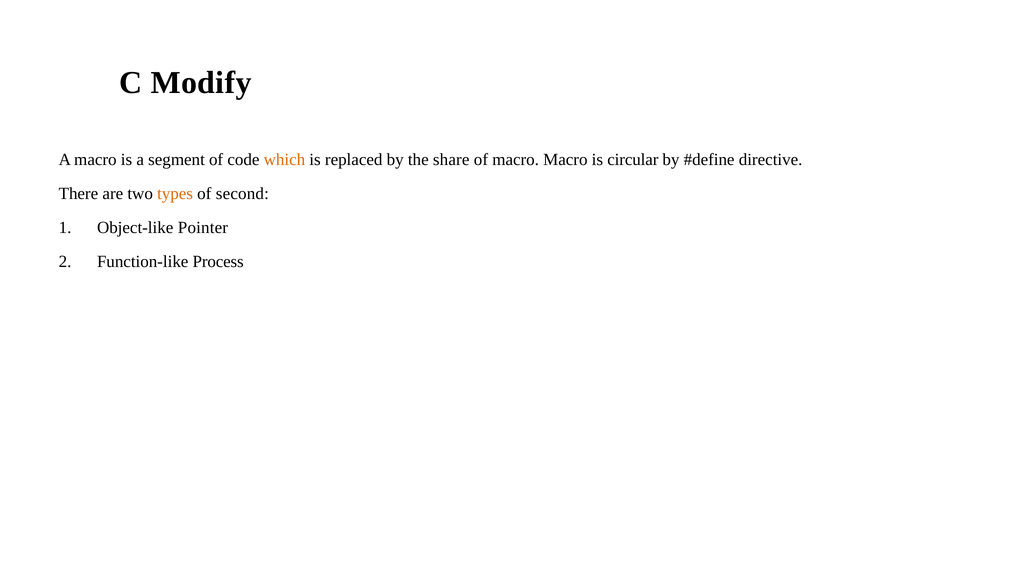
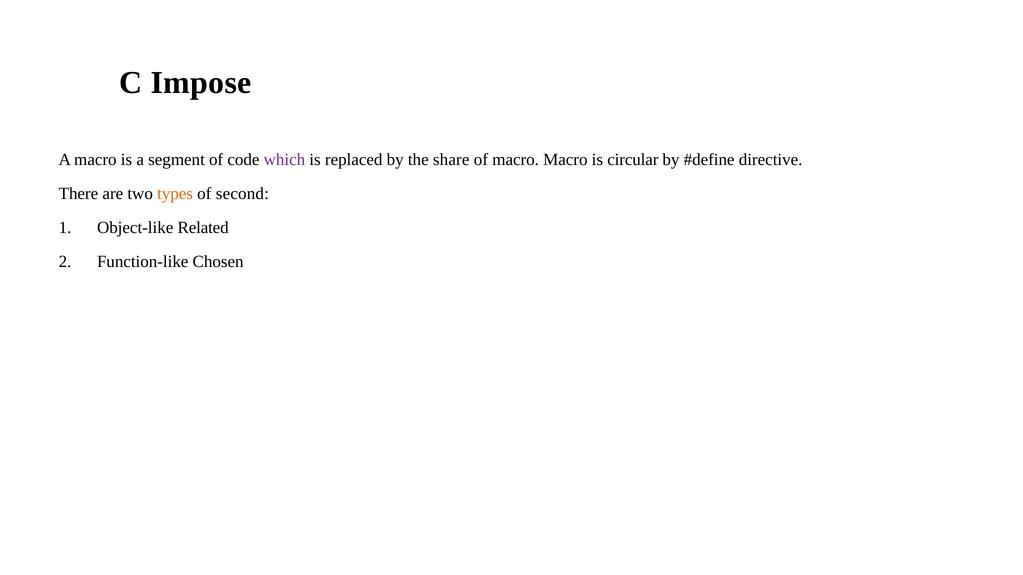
Modify: Modify -> Impose
which colour: orange -> purple
Pointer: Pointer -> Related
Process: Process -> Chosen
